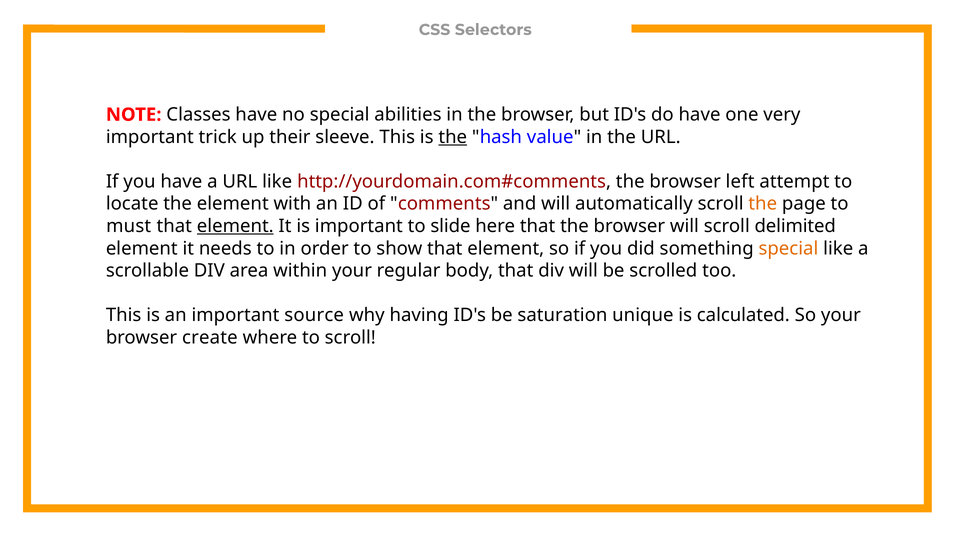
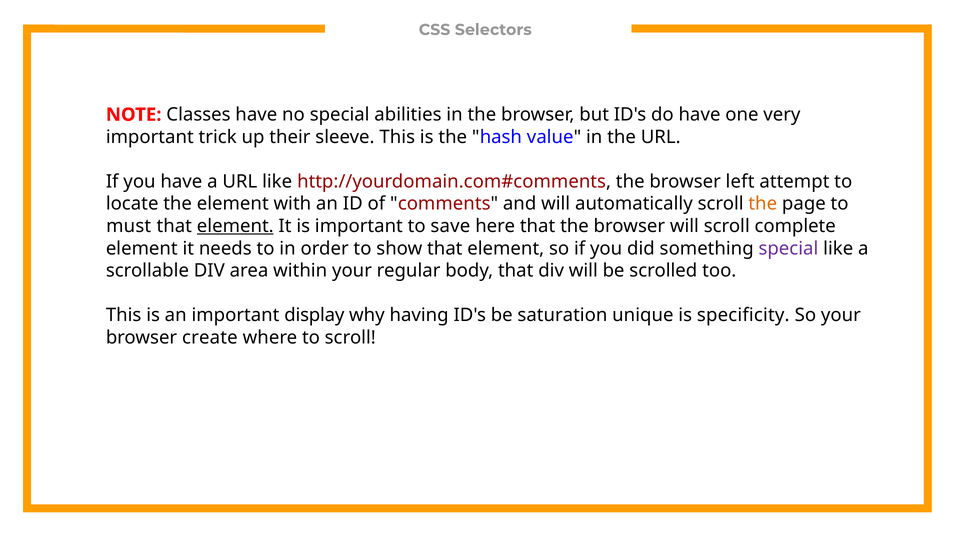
the at (453, 137) underline: present -> none
slide: slide -> save
delimited: delimited -> complete
special at (788, 249) colour: orange -> purple
source: source -> display
calculated: calculated -> specificity
